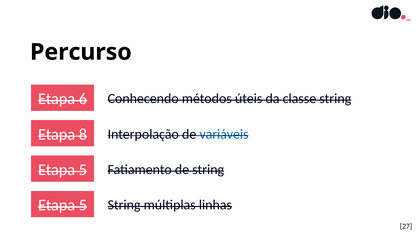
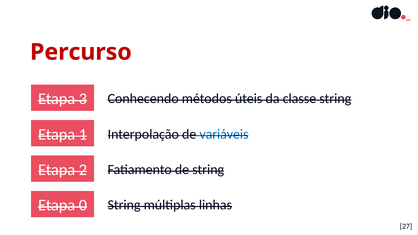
Percurso colour: black -> red
6: 6 -> 3
8: 8 -> 1
5 at (83, 170): 5 -> 2
5 at (83, 205): 5 -> 0
